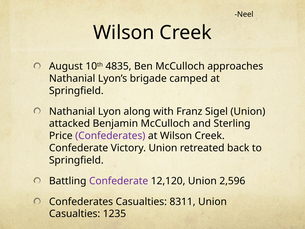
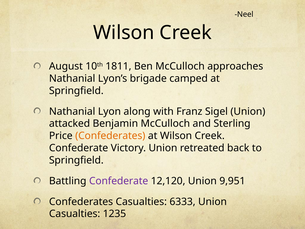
4835: 4835 -> 1811
Confederates at (110, 136) colour: purple -> orange
2,596: 2,596 -> 9,951
8311: 8311 -> 6333
